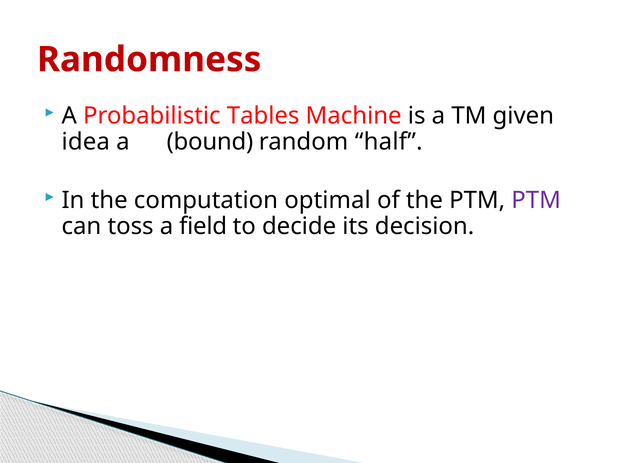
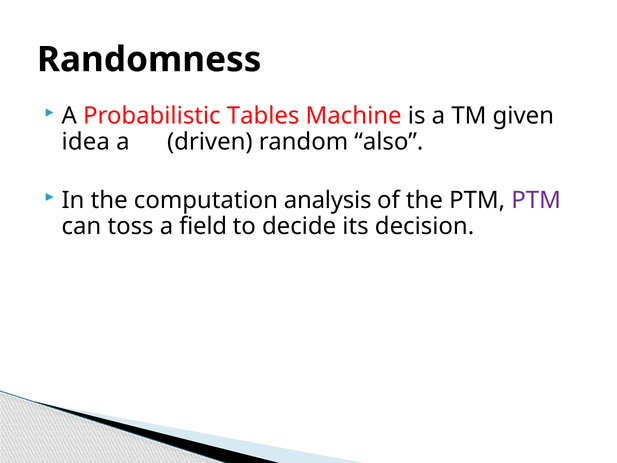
Randomness colour: red -> black
bound: bound -> driven
half: half -> also
optimal: optimal -> analysis
